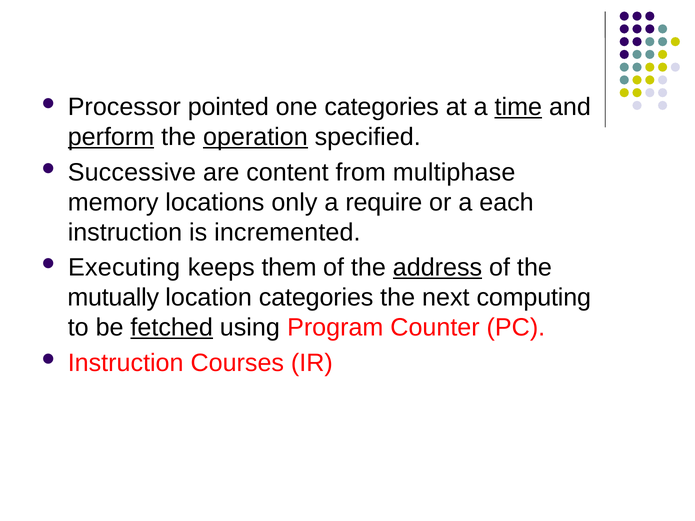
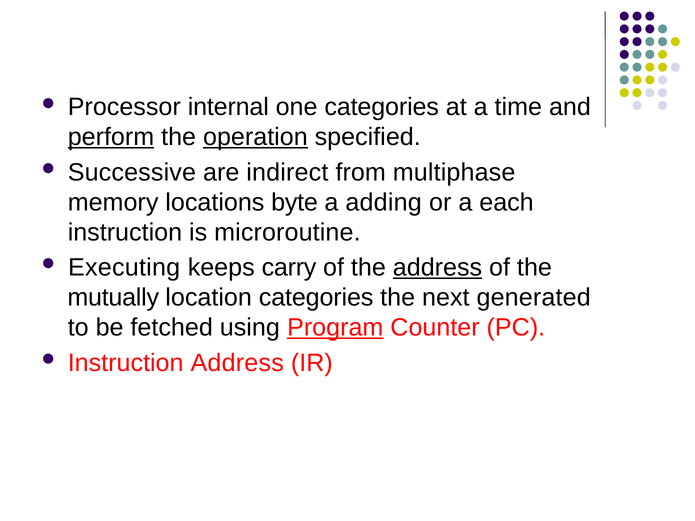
pointed: pointed -> internal
time underline: present -> none
content: content -> indirect
only: only -> byte
require: require -> adding
incremented: incremented -> microroutine
them: them -> carry
computing: computing -> generated
fetched underline: present -> none
Program underline: none -> present
Instruction Courses: Courses -> Address
